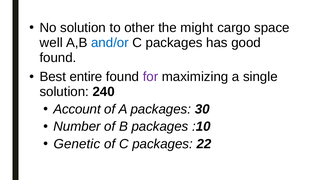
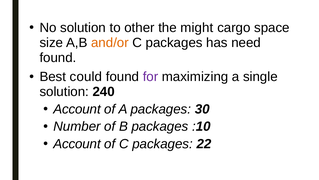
well: well -> size
and/or colour: blue -> orange
good: good -> need
entire: entire -> could
Genetic at (77, 143): Genetic -> Account
